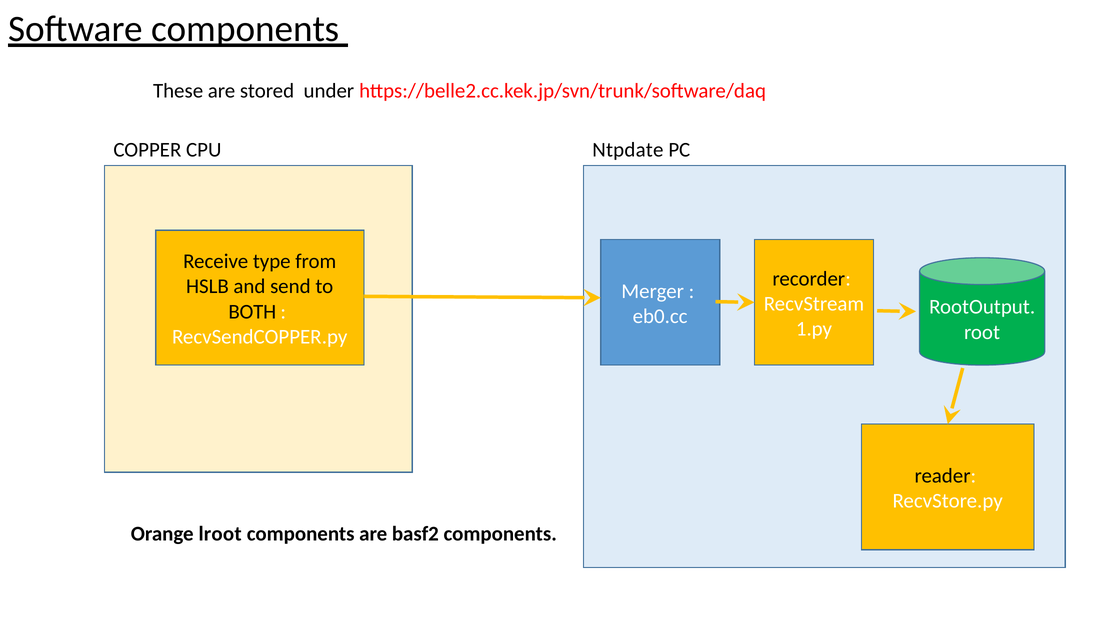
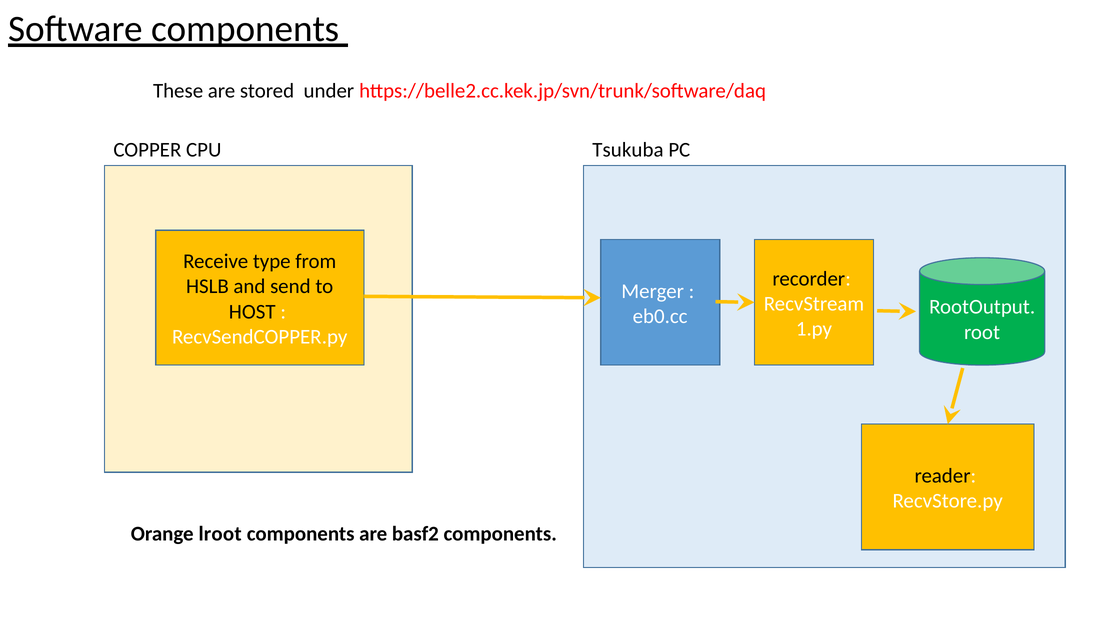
Ntpdate: Ntpdate -> Tsukuba
BOTH: BOTH -> HOST
